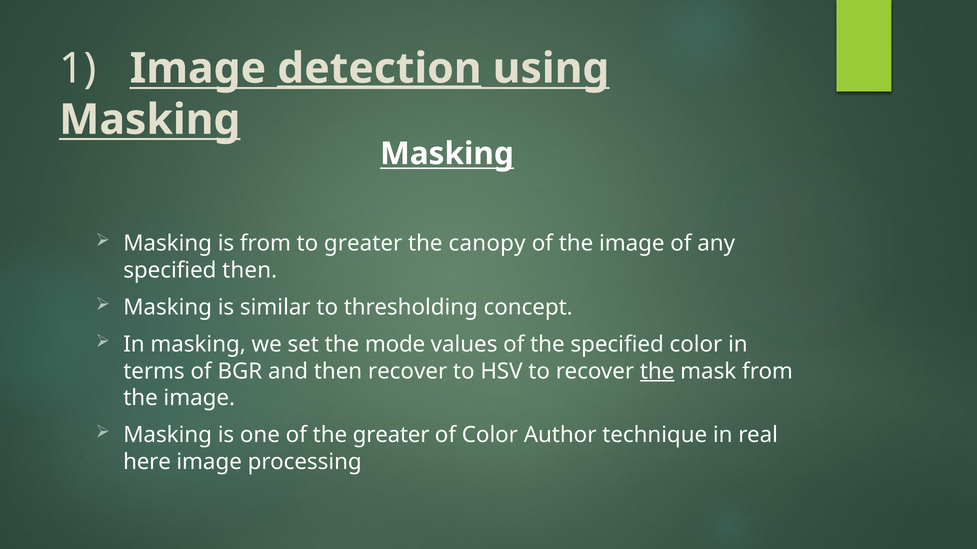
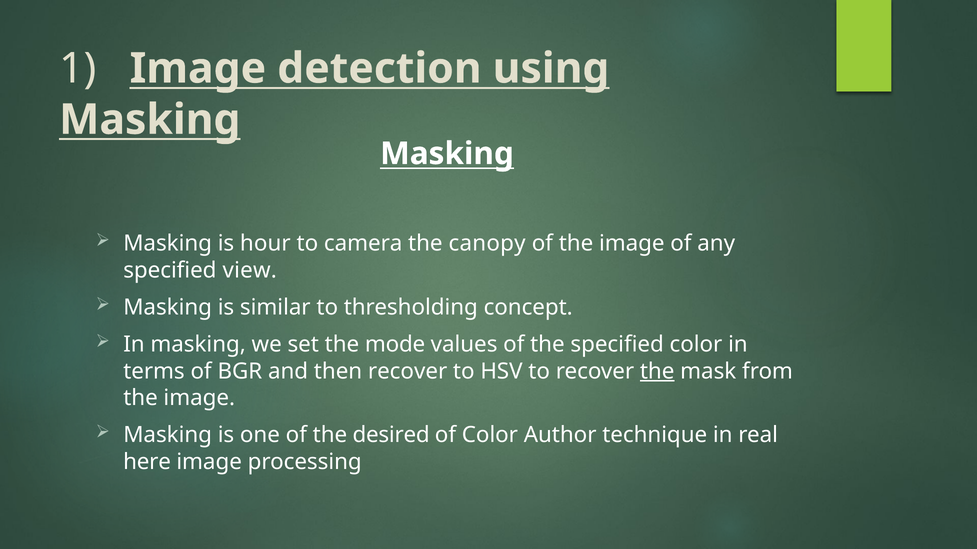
detection underline: present -> none
is from: from -> hour
to greater: greater -> camera
specified then: then -> view
the greater: greater -> desired
